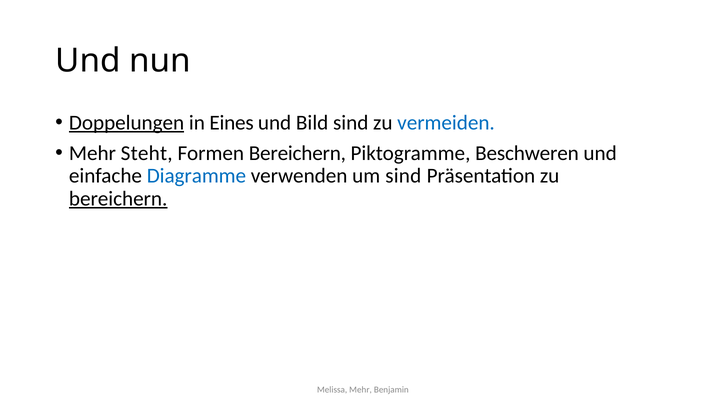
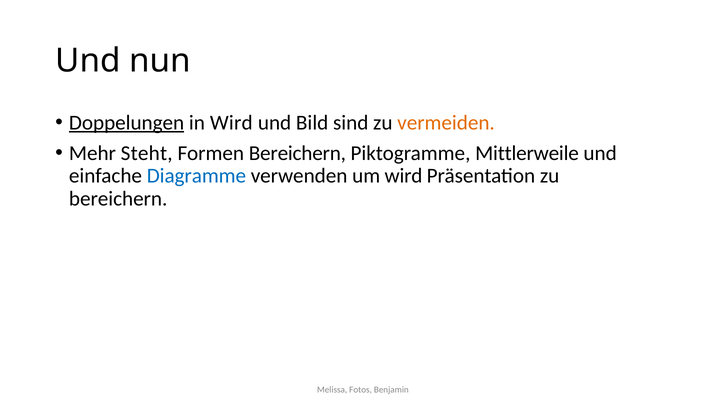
in Eines: Eines -> Wird
vermeiden colour: blue -> orange
Beschweren: Beschweren -> Mittlerweile
um sind: sind -> wird
bereichern at (118, 199) underline: present -> none
Melissa Mehr: Mehr -> Fotos
